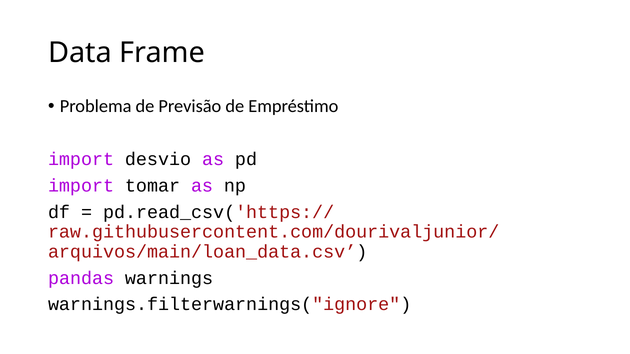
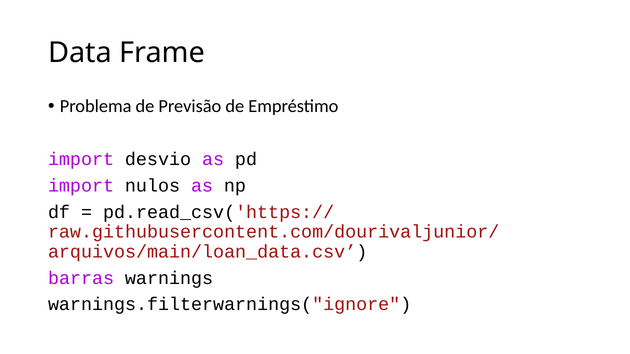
tomar: tomar -> nulos
pandas: pandas -> barras
